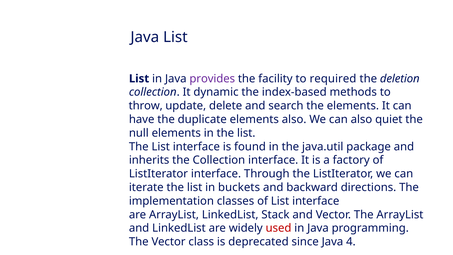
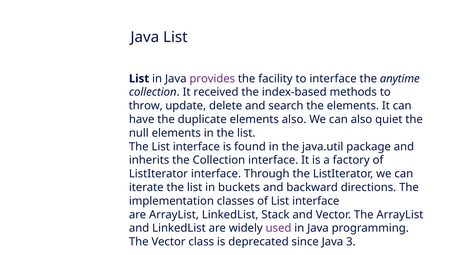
to required: required -> interface
deletion: deletion -> anytime
dynamic: dynamic -> received
used colour: red -> purple
4: 4 -> 3
